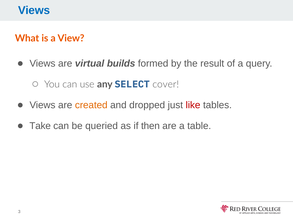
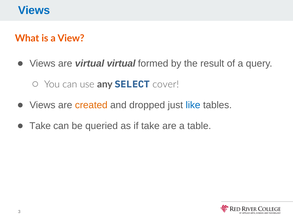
virtual builds: builds -> virtual
like colour: red -> blue
if then: then -> take
